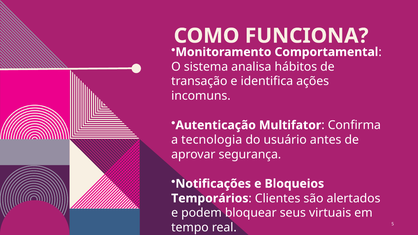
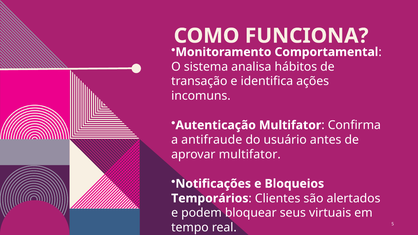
tecnologia: tecnologia -> antifraude
aprovar segurança: segurança -> multifator
